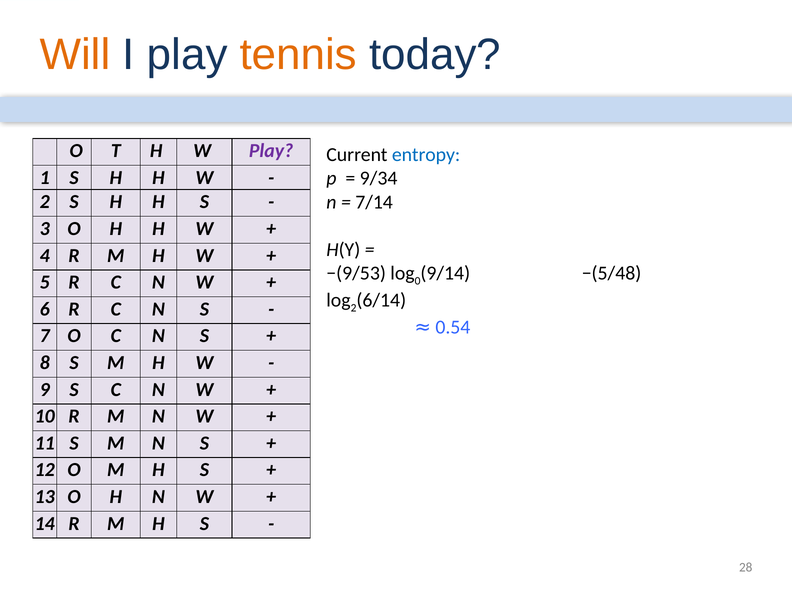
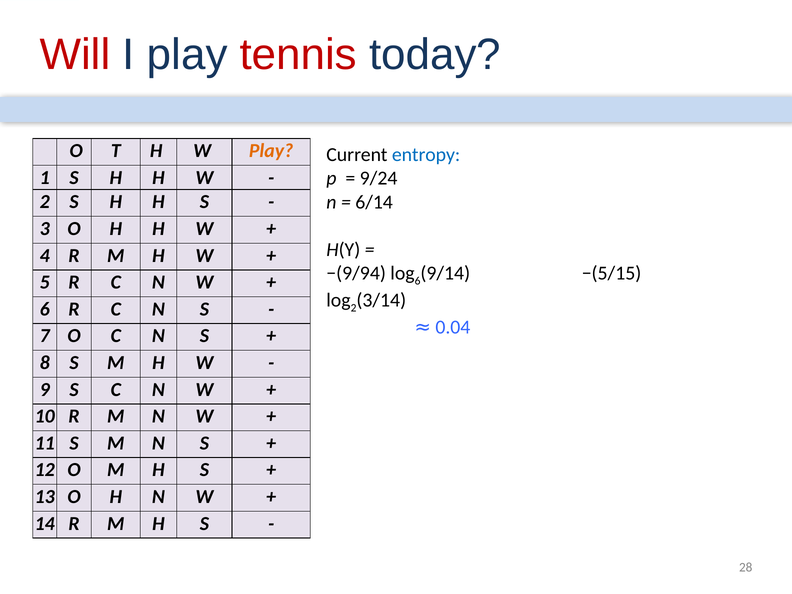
Will colour: orange -> red
tennis colour: orange -> red
Play at (271, 151) colour: purple -> orange
9/34: 9/34 -> 9/24
7/14: 7/14 -> 6/14
−(9/53: −(9/53 -> −(9/94
0 at (418, 281): 0 -> 6
−(5/48: −(5/48 -> −(5/15
6/14: 6/14 -> 3/14
0.54: 0.54 -> 0.04
